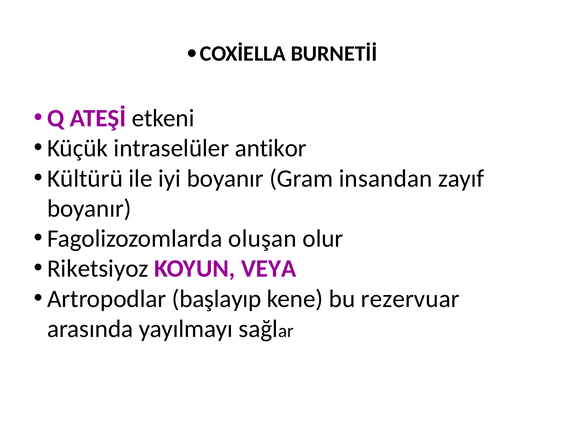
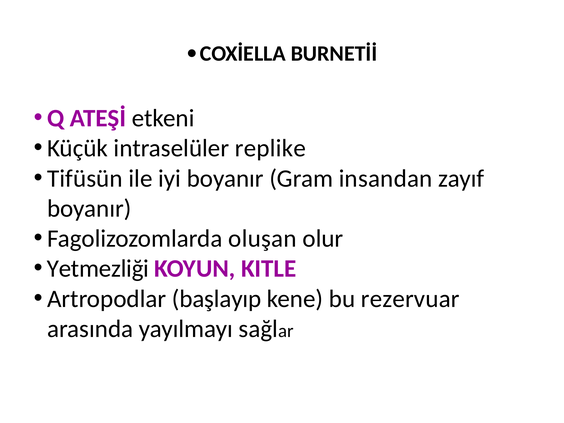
antikor: antikor -> replike
Kültürü: Kültürü -> Tifüsün
Riketsiyoz: Riketsiyoz -> Yetmezliği
VEYA: VEYA -> KITLE
